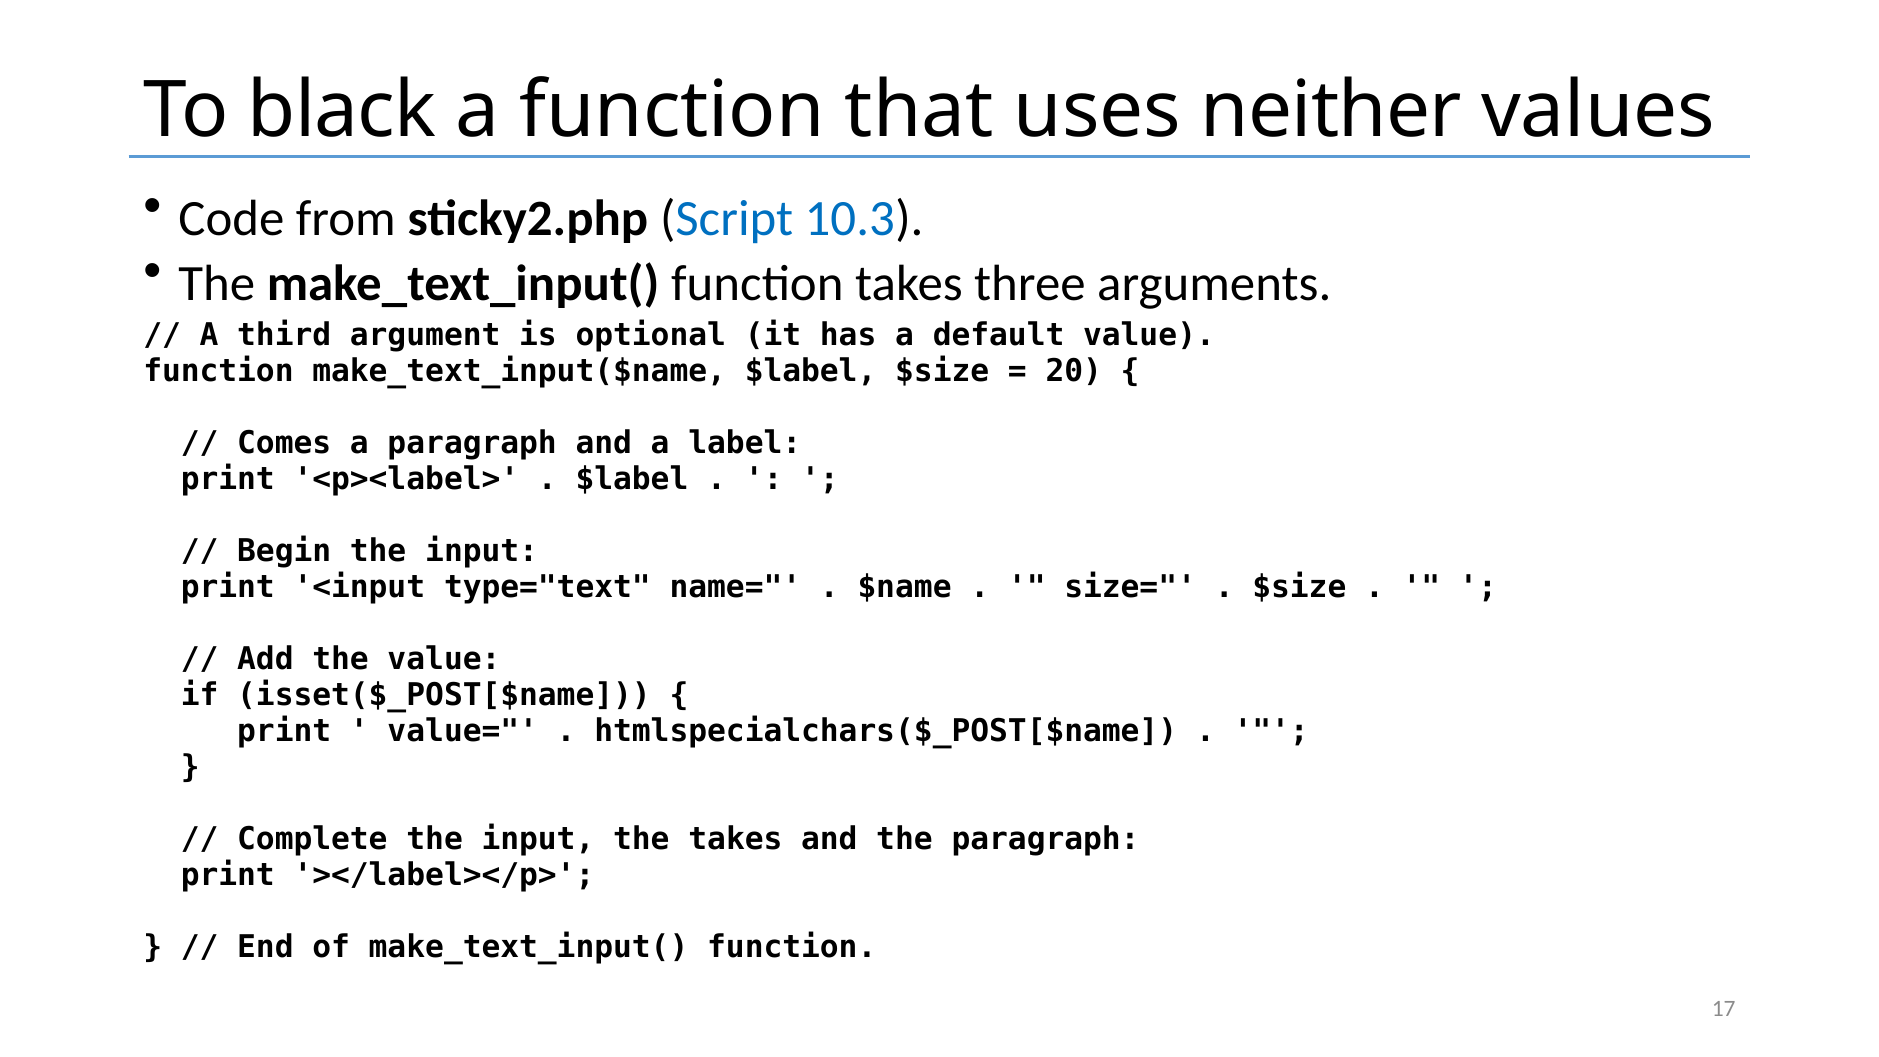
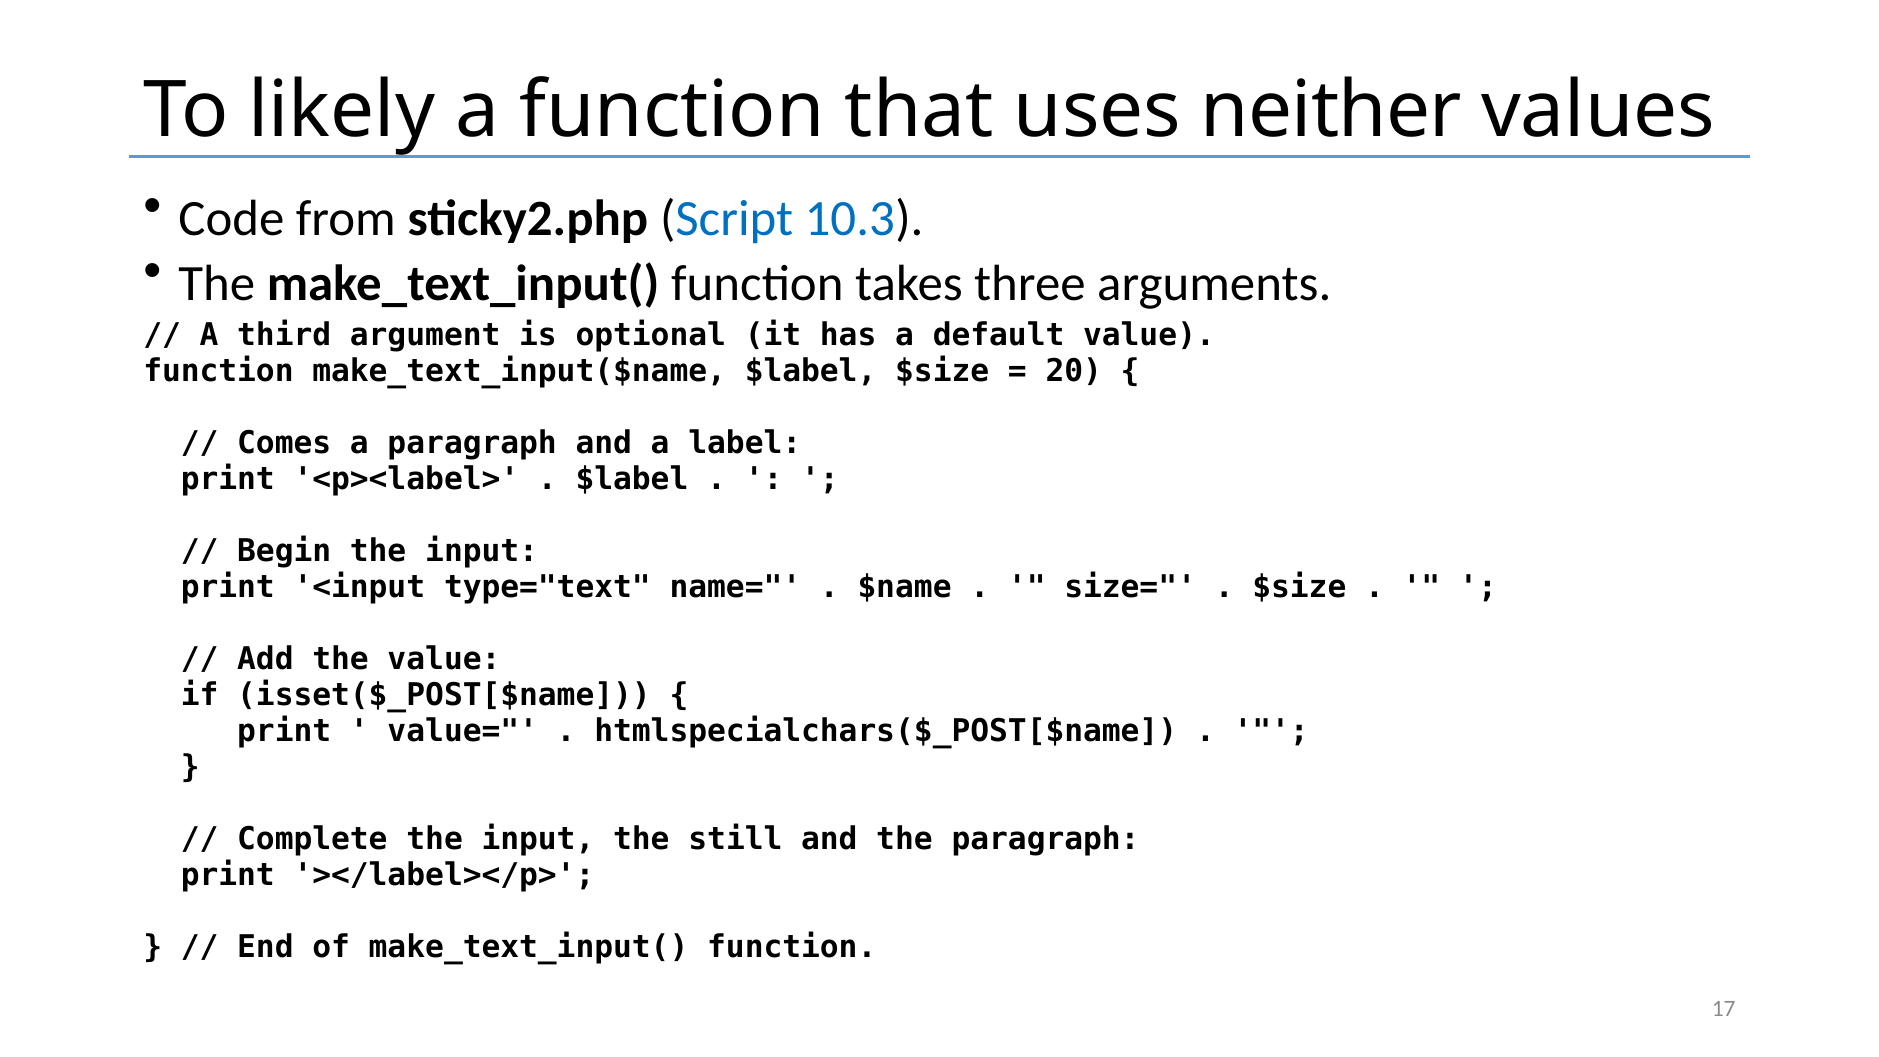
black: black -> likely
the takes: takes -> still
